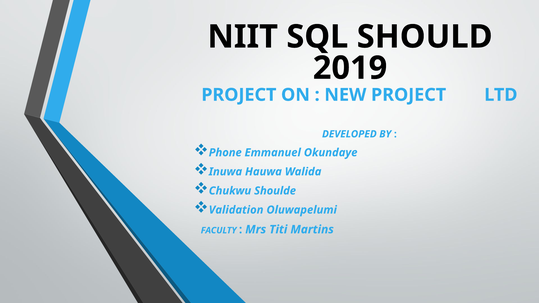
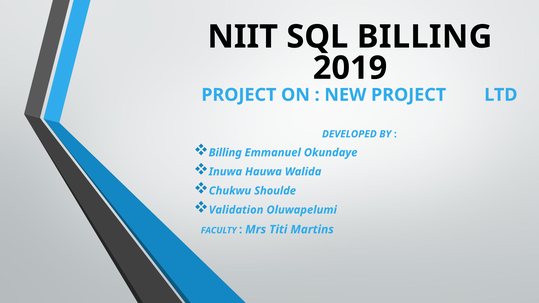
SQL SHOULD: SHOULD -> BILLING
Phone at (225, 153): Phone -> Billing
